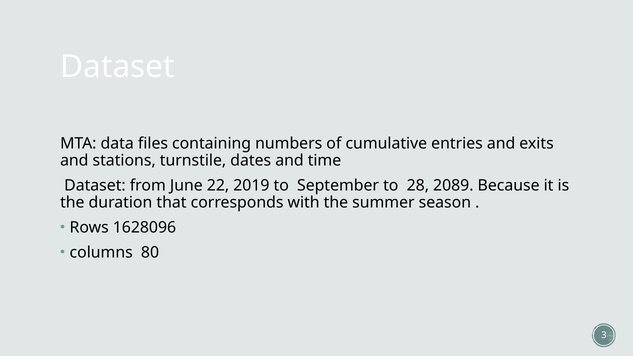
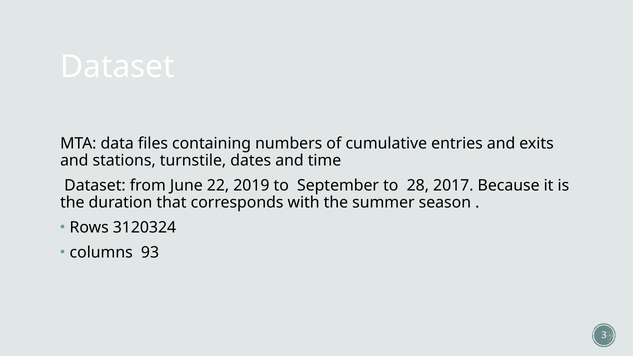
2089: 2089 -> 2017
1628096: 1628096 -> 3120324
80: 80 -> 93
